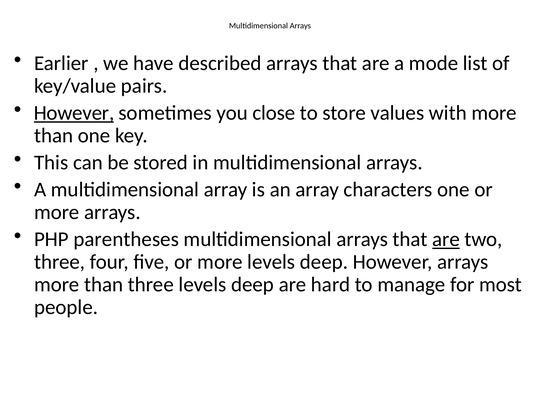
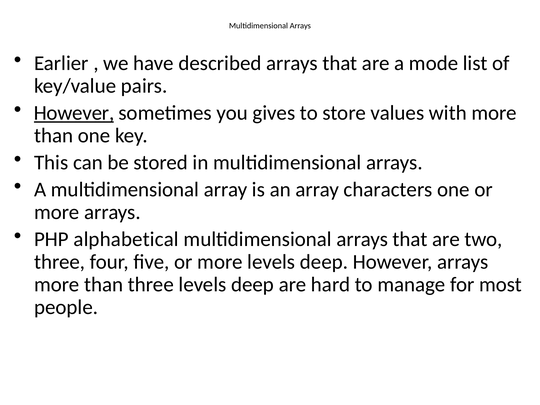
close: close -> gives
parentheses: parentheses -> alphabetical
are at (446, 239) underline: present -> none
